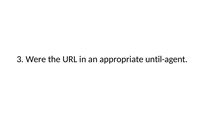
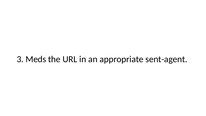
Were: Were -> Meds
until-agent: until-agent -> sent-agent
